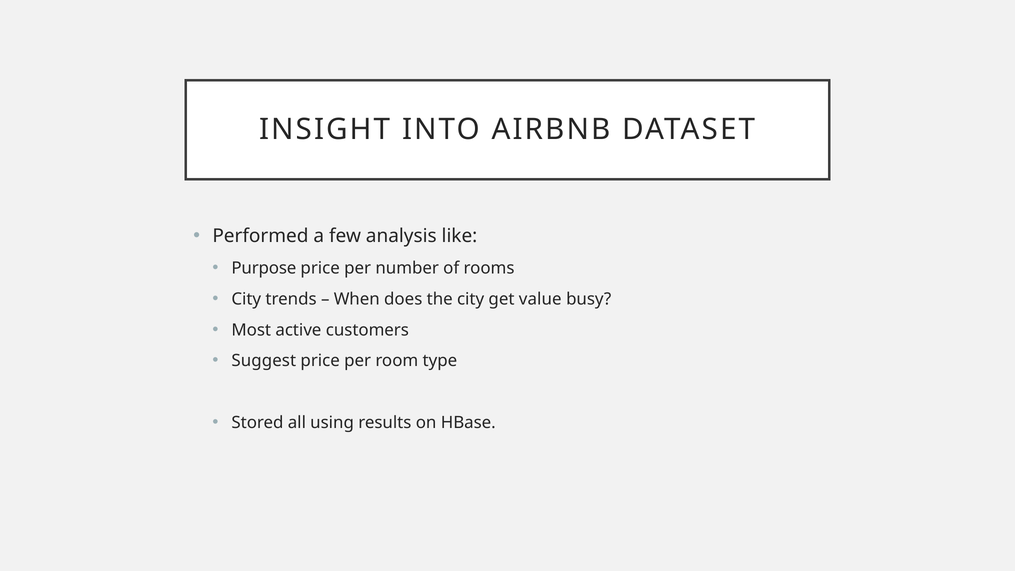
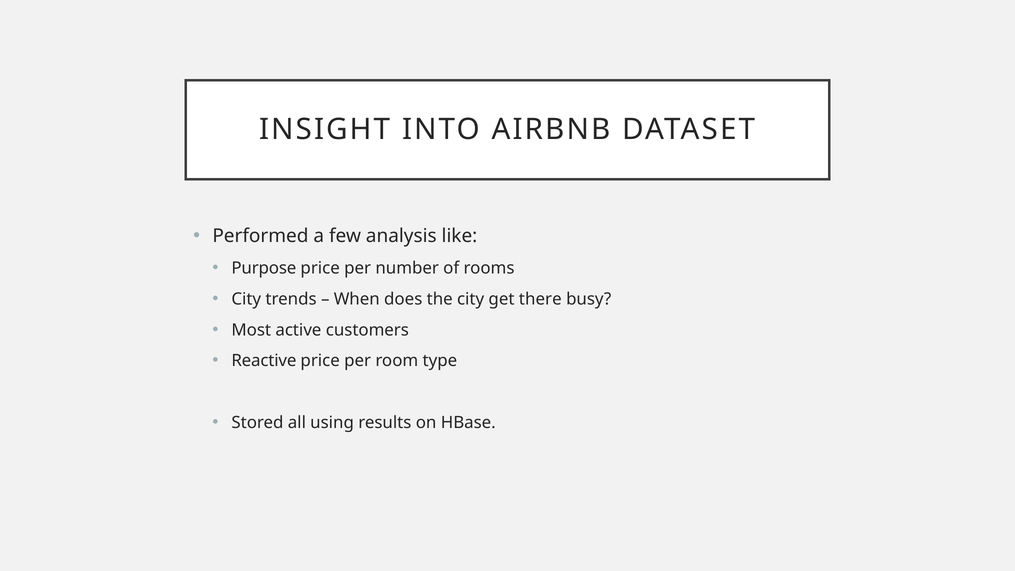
value: value -> there
Suggest: Suggest -> Reactive
